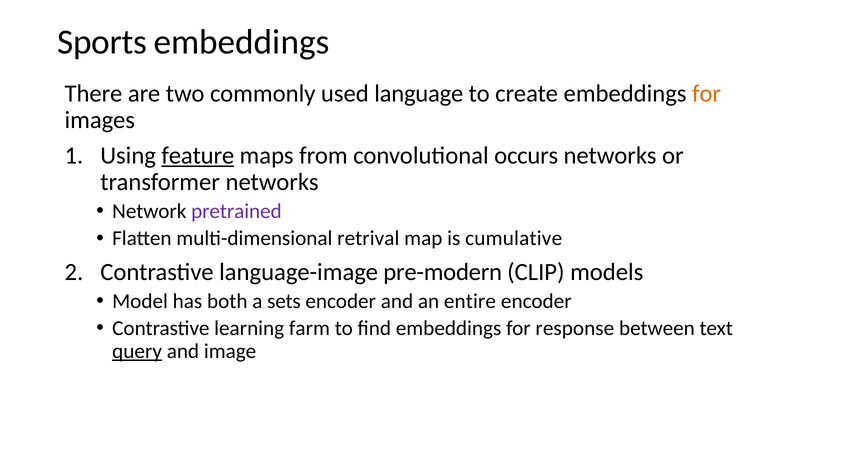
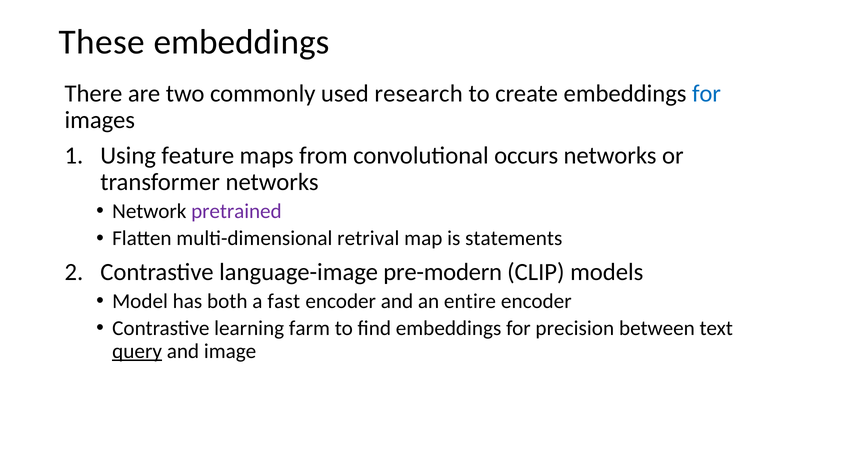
Sports: Sports -> These
language: language -> research
for at (706, 93) colour: orange -> blue
feature underline: present -> none
cumulative: cumulative -> statements
sets: sets -> fast
response: response -> precision
